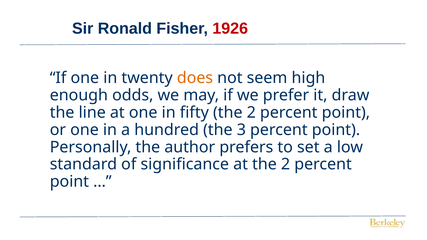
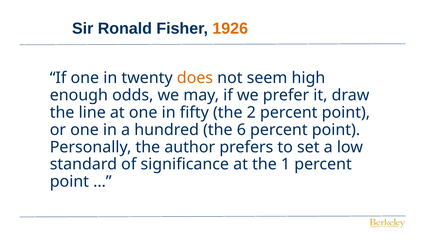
1926 colour: red -> orange
3: 3 -> 6
at the 2: 2 -> 1
